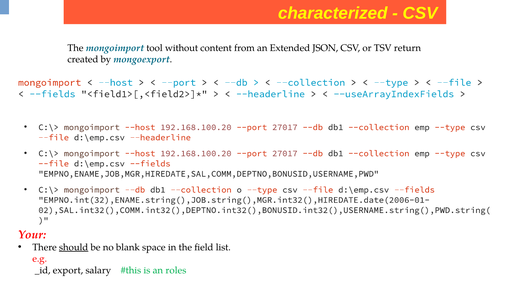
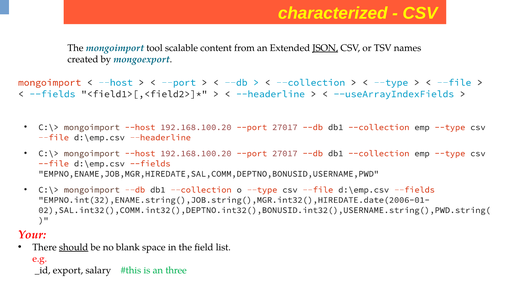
without: without -> scalable
JSON underline: none -> present
return: return -> names
roles: roles -> three
